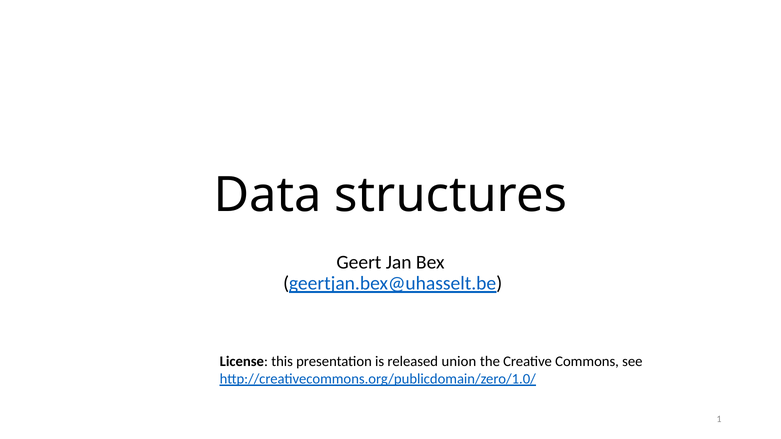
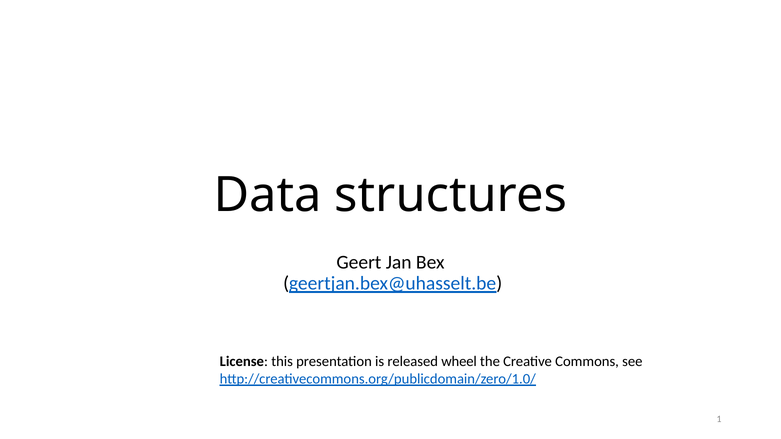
union: union -> wheel
